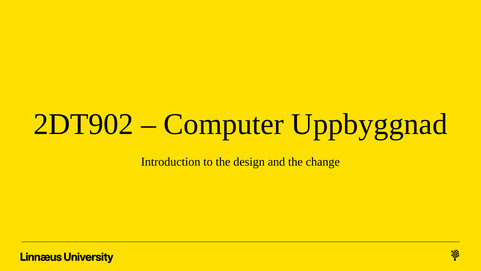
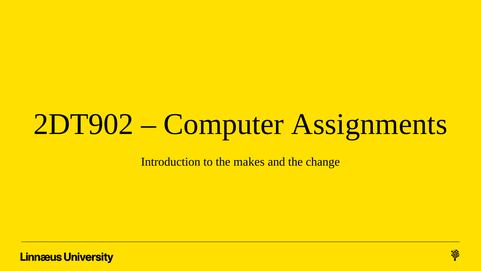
Uppbyggnad: Uppbyggnad -> Assignments
design: design -> makes
